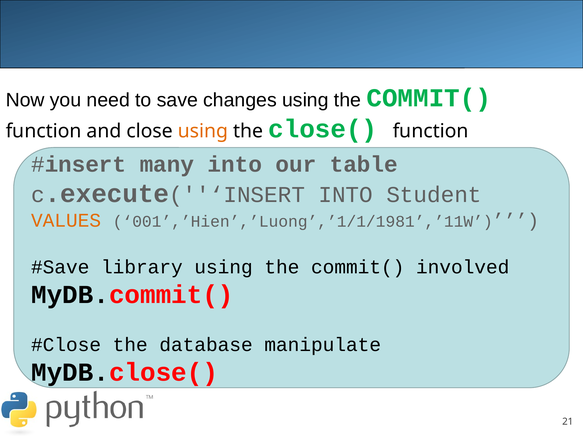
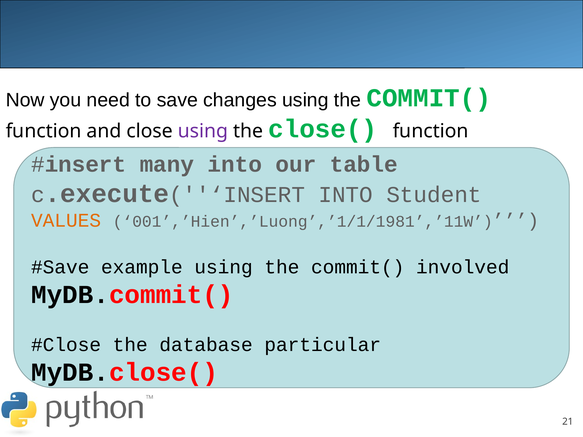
using at (203, 131) colour: orange -> purple
library: library -> example
manipulate: manipulate -> particular
